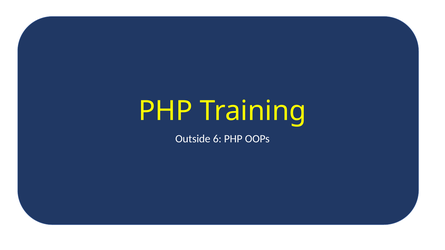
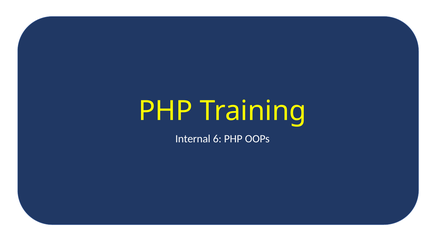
Outside: Outside -> Internal
